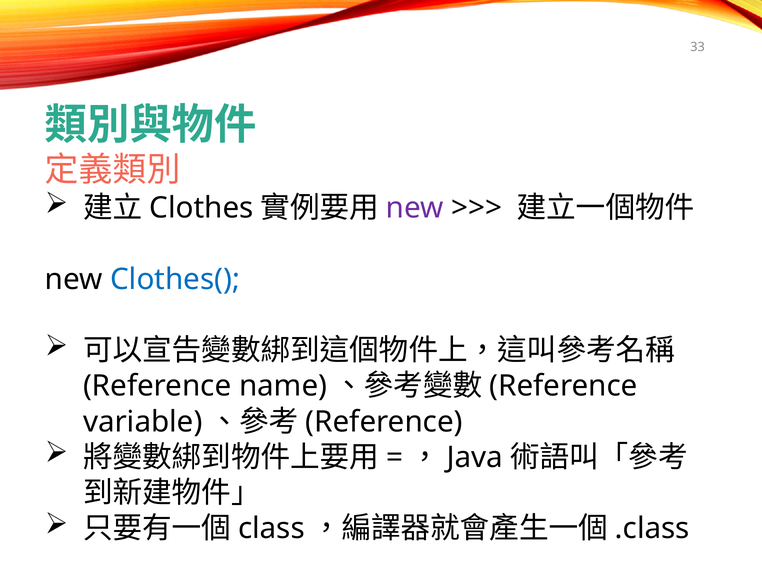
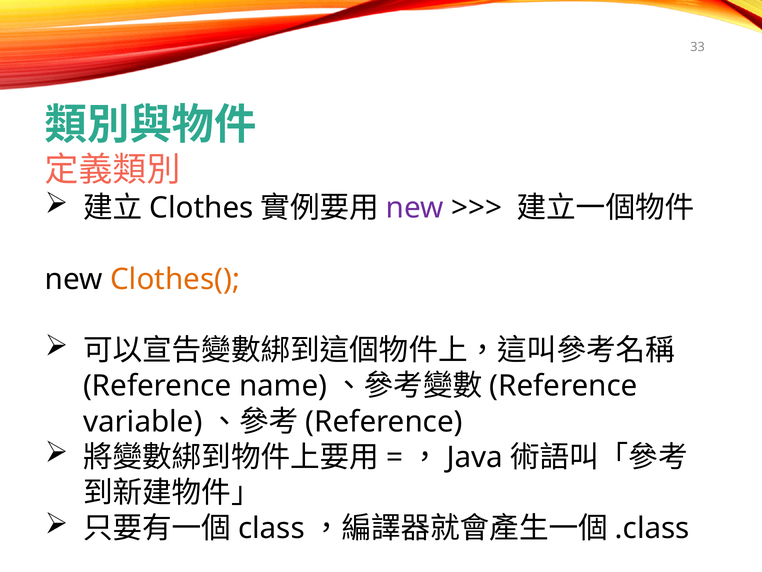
Clothes( colour: blue -> orange
